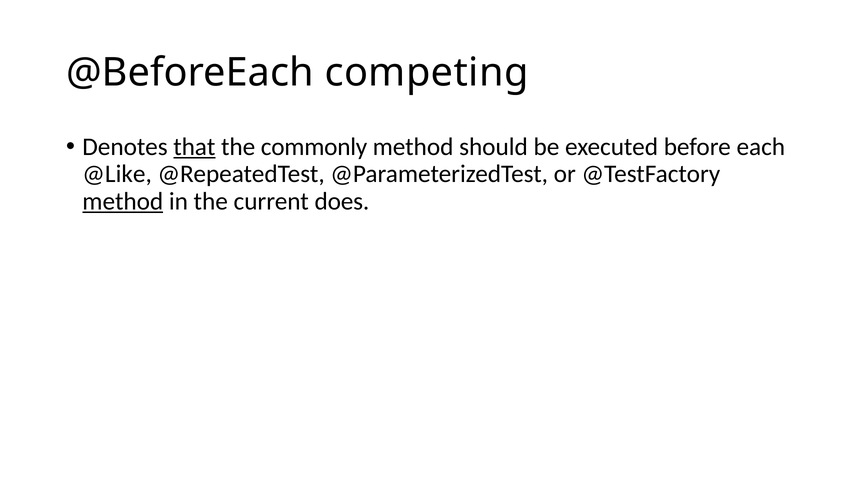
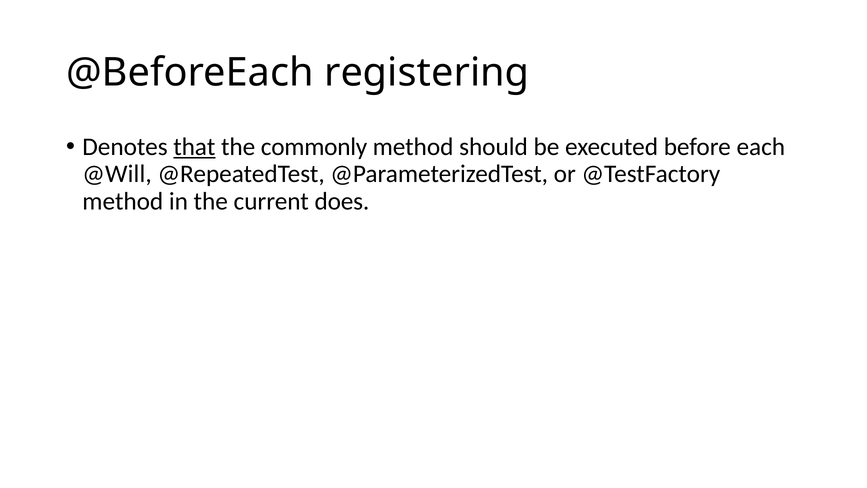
competing: competing -> registering
@Like: @Like -> @Will
method at (123, 201) underline: present -> none
